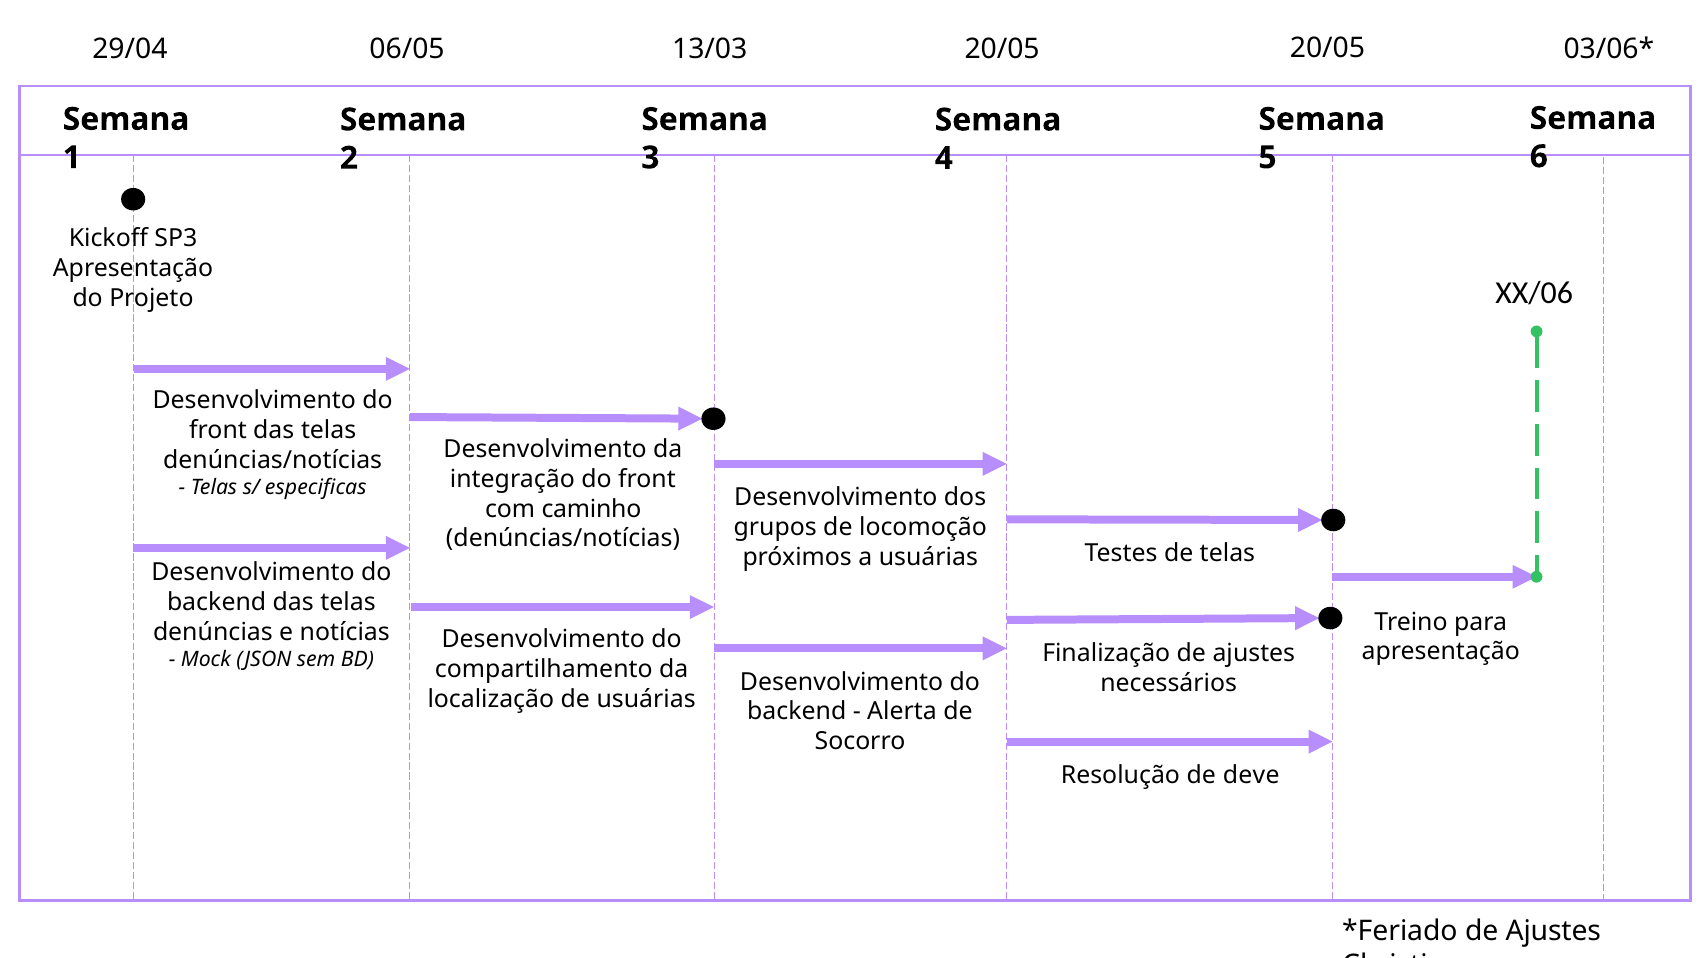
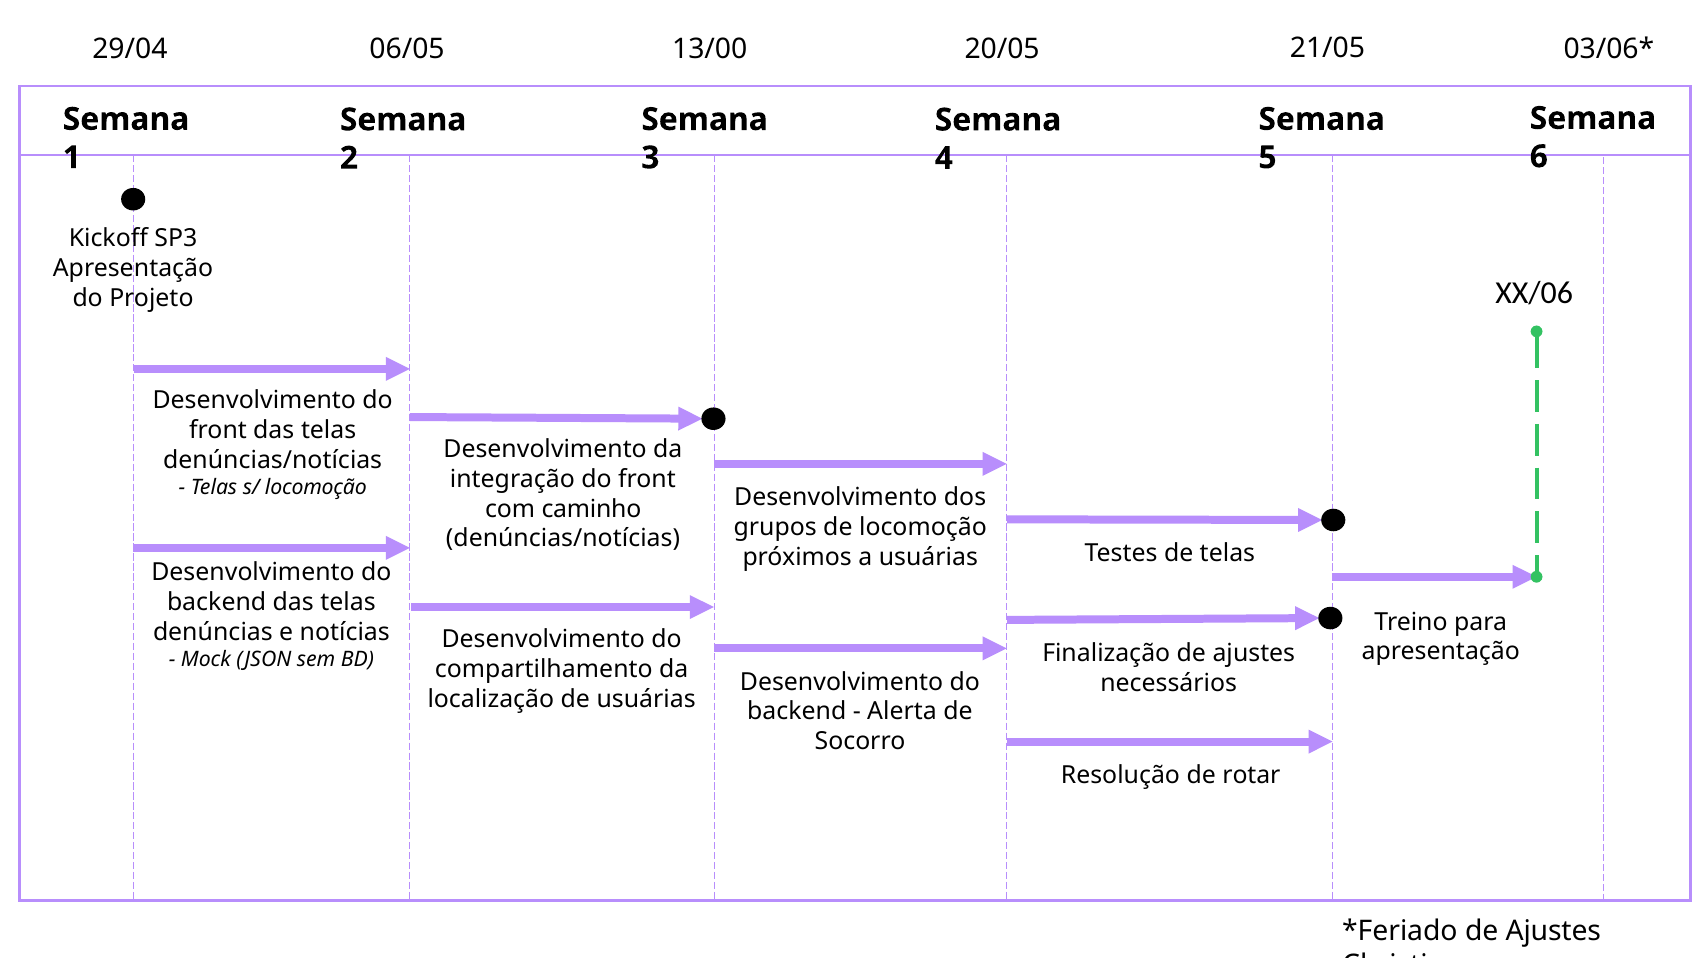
13/03: 13/03 -> 13/00
20/05 20/05: 20/05 -> 21/05
s/ especificas: especificas -> locomoção
deve: deve -> rotar
